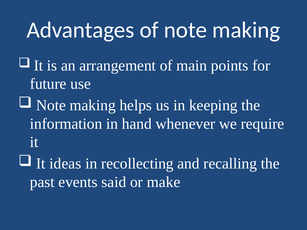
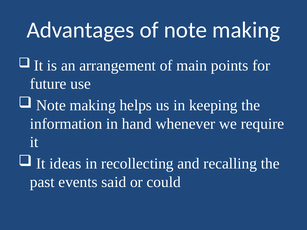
make: make -> could
